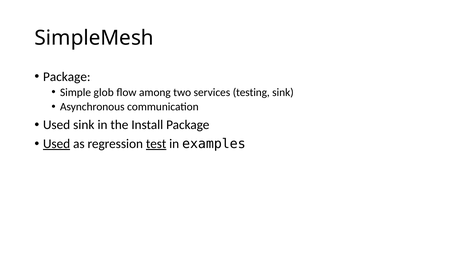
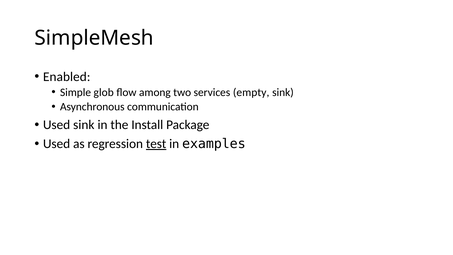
Package at (67, 77): Package -> Enabled
testing: testing -> empty
Used at (57, 144) underline: present -> none
